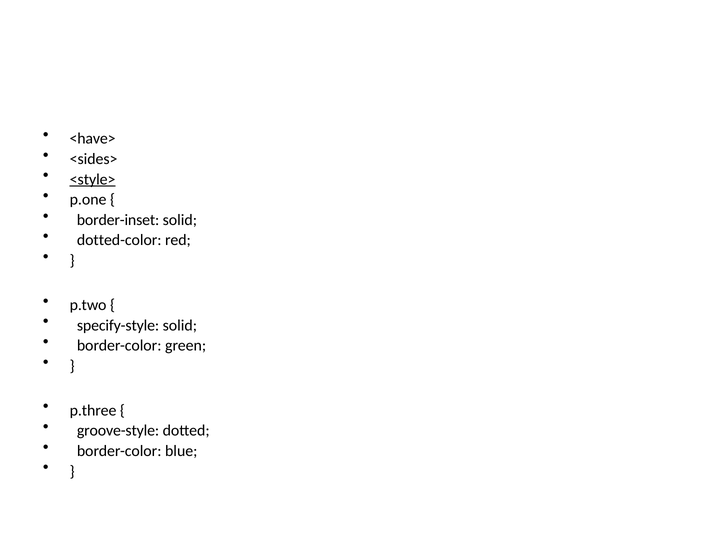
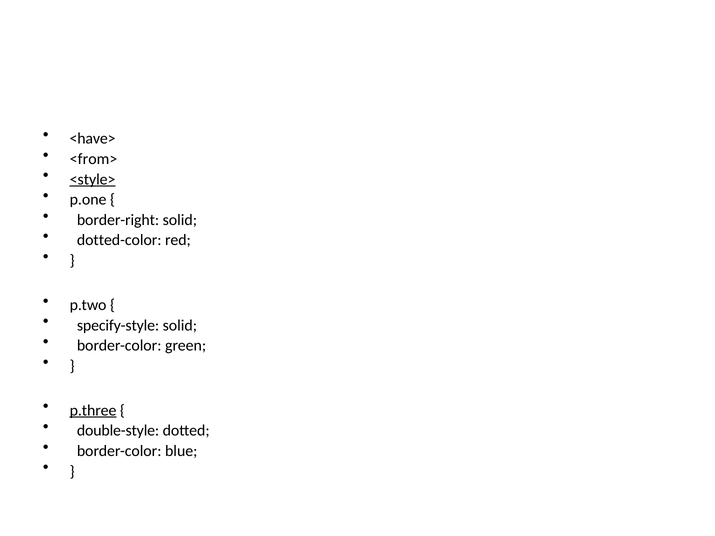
<sides>: <sides> -> <from>
border-inset: border-inset -> border-right
p.three underline: none -> present
groove-style: groove-style -> double-style
